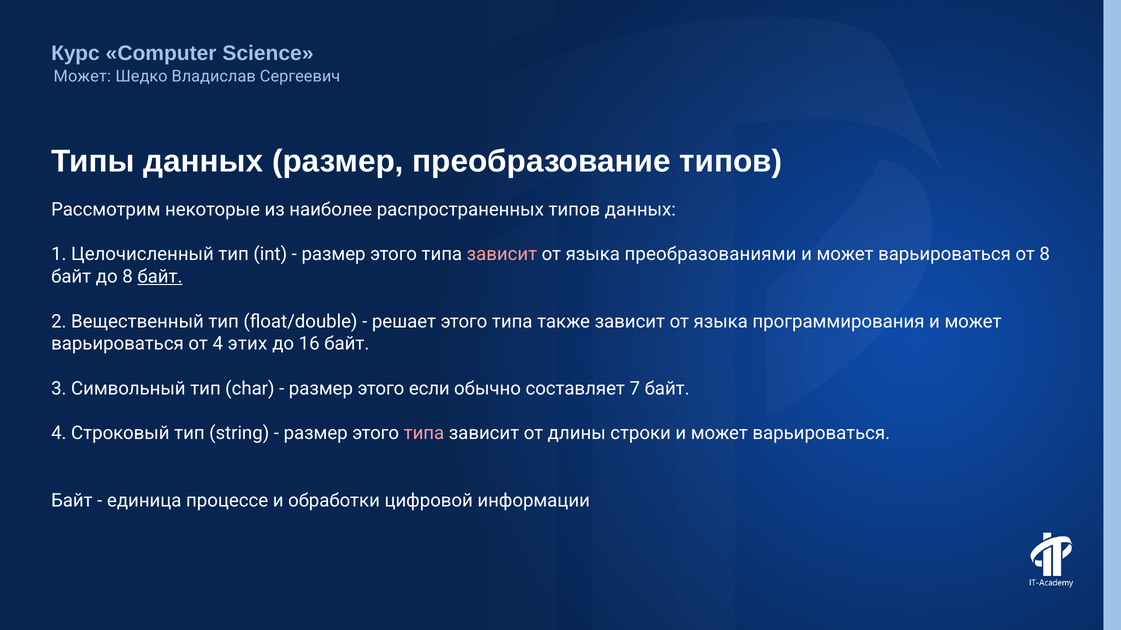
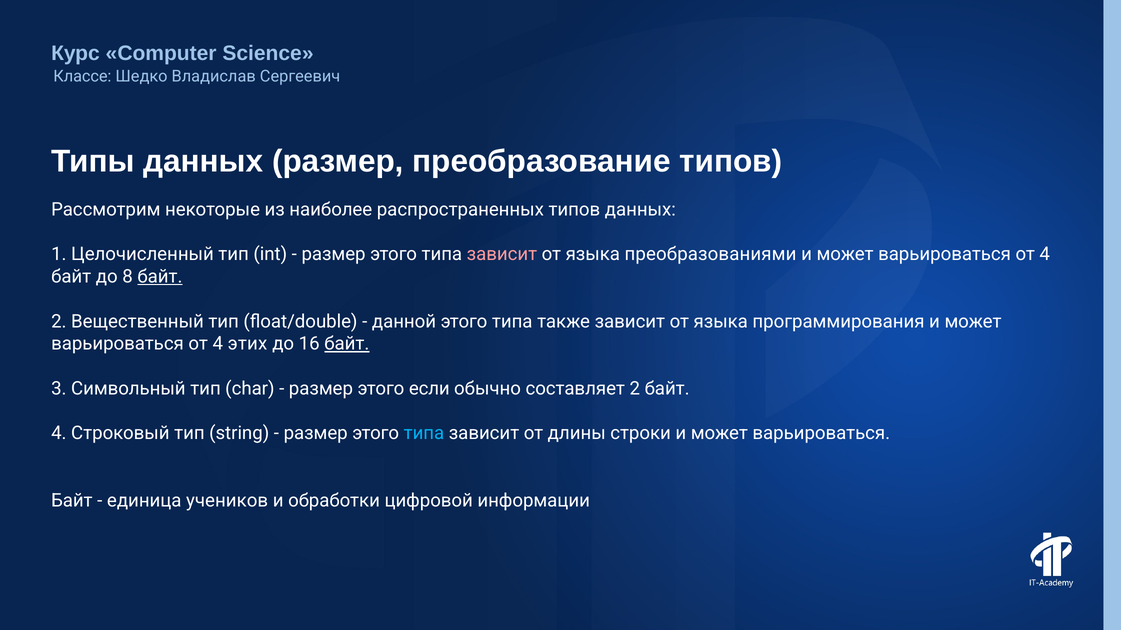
Может at (82, 76): Может -> Классе
8 at (1045, 254): 8 -> 4
решает: решает -> данной
байт at (347, 344) underline: none -> present
составляет 7: 7 -> 2
типа at (424, 434) colour: pink -> light blue
процессе: процессе -> учеников
